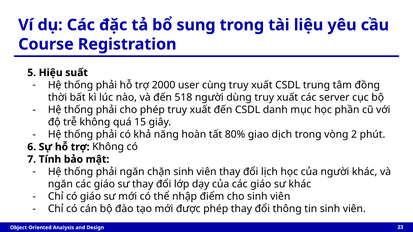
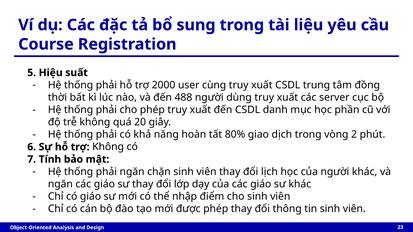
518: 518 -> 488
15: 15 -> 20
